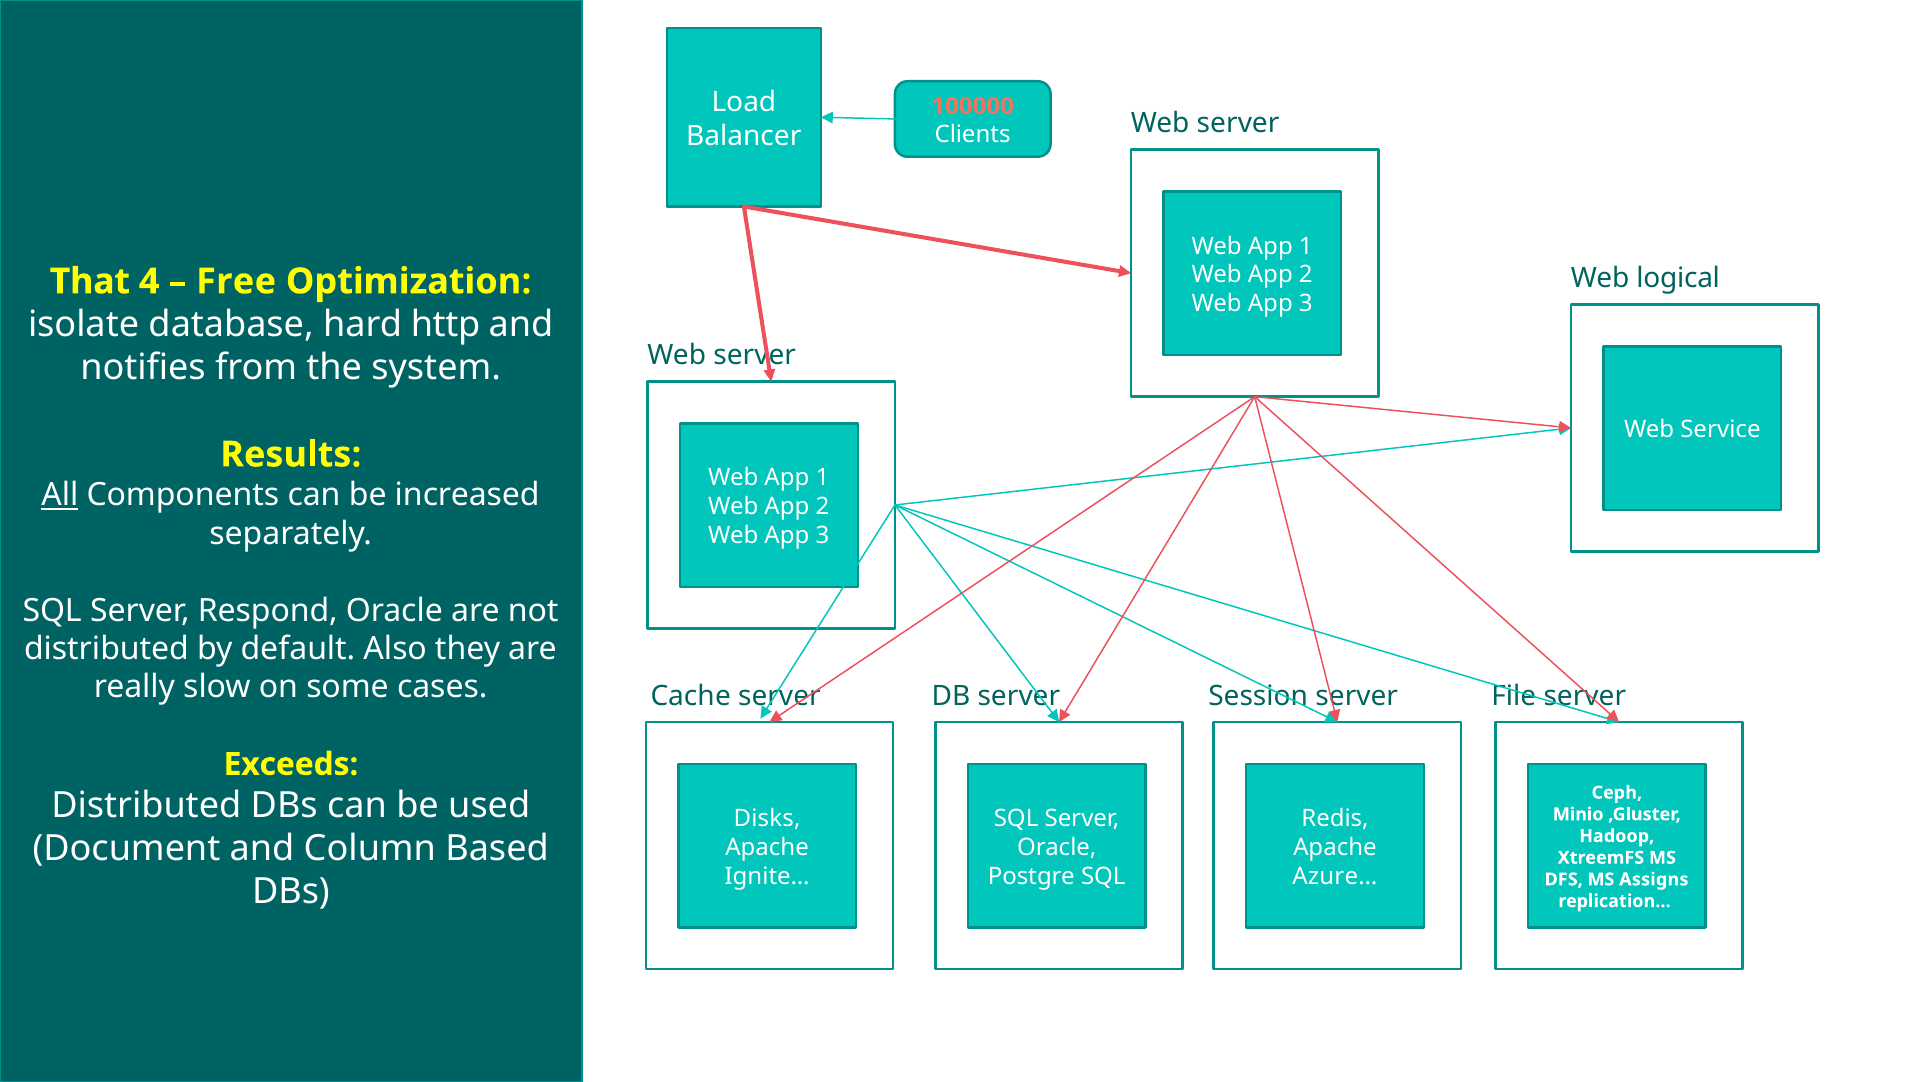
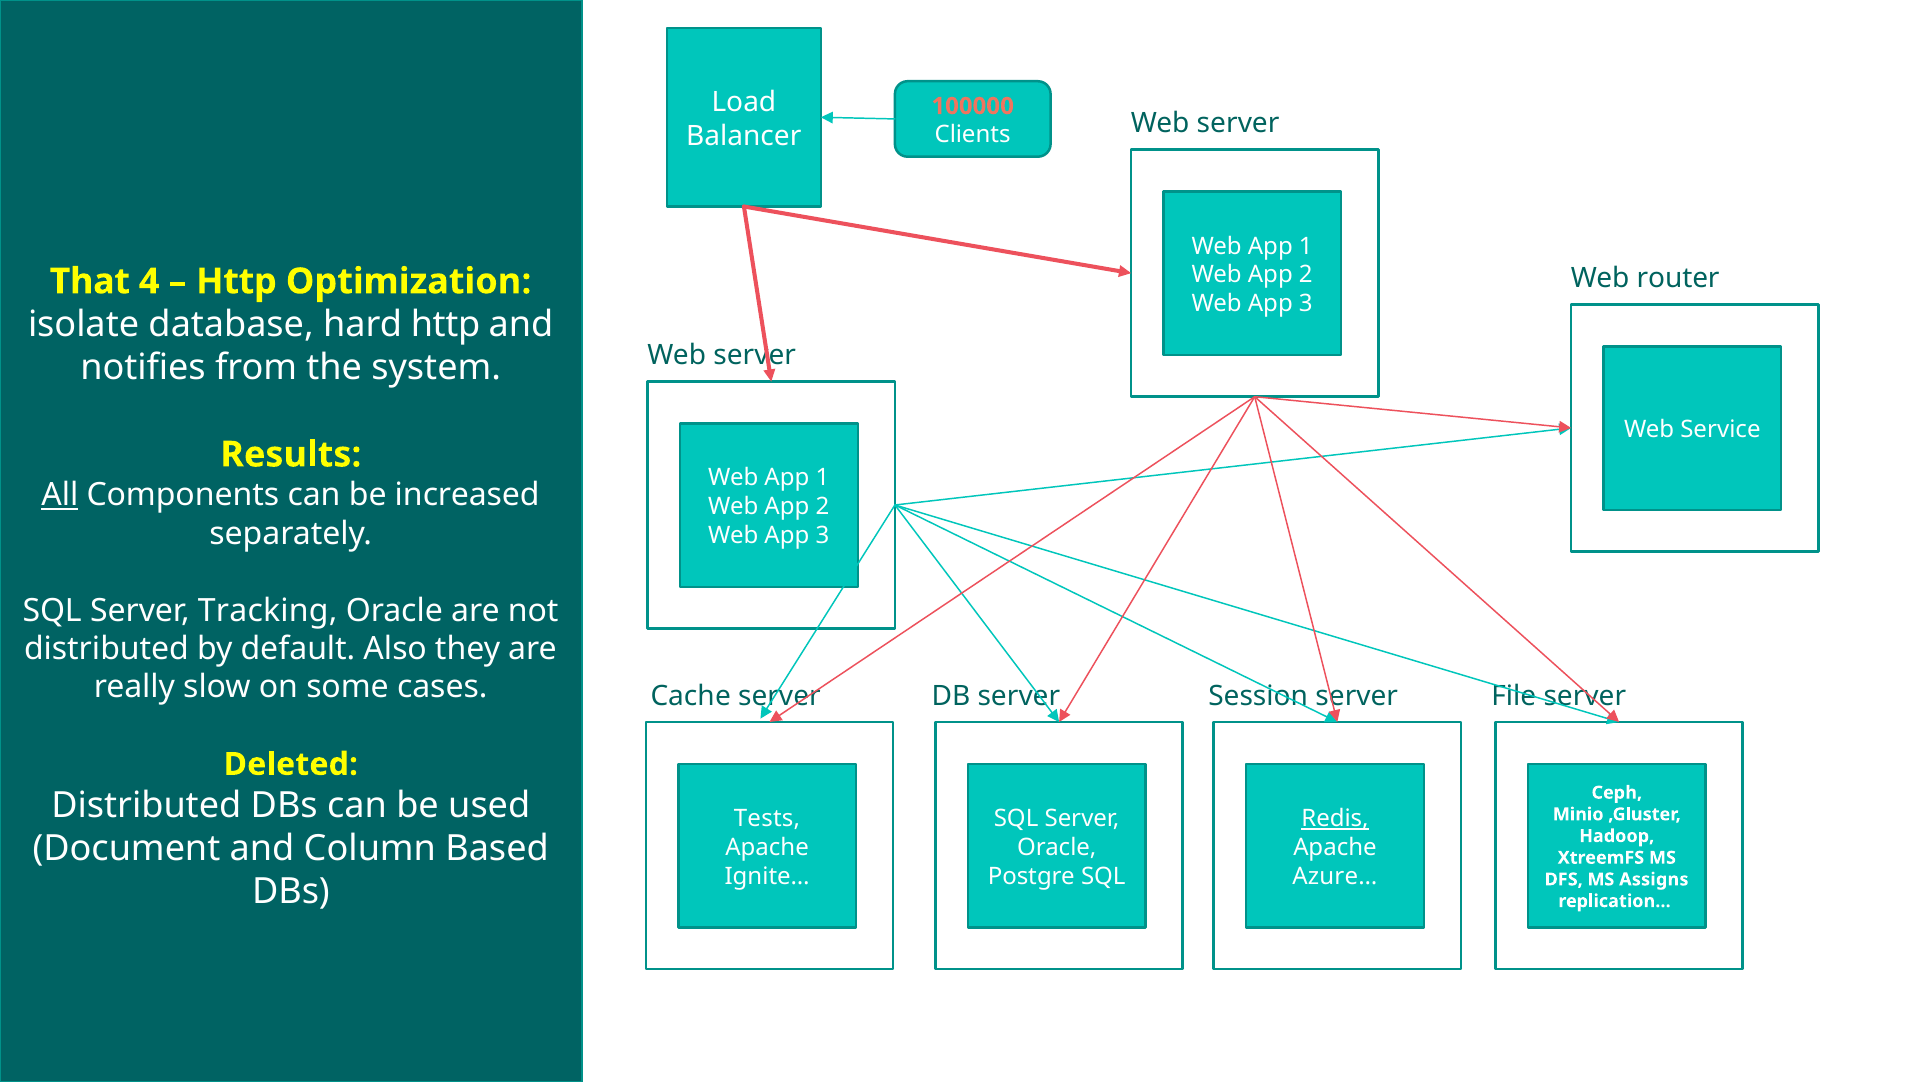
logical: logical -> router
Free at (236, 282): Free -> Http
Respond: Respond -> Tracking
Exceeds: Exceeds -> Deleted
Disks: Disks -> Tests
Redis underline: none -> present
